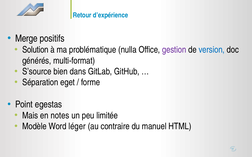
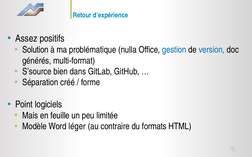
Merge: Merge -> Assez
gestion colour: purple -> blue
eget: eget -> créé
egestas: egestas -> logiciels
notes: notes -> feuille
manuel: manuel -> formats
